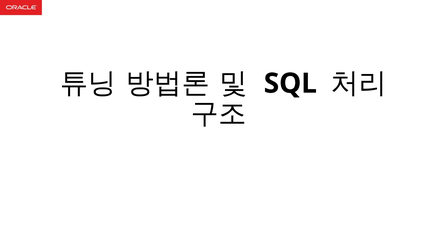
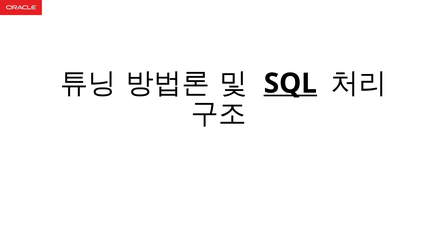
SQL underline: none -> present
